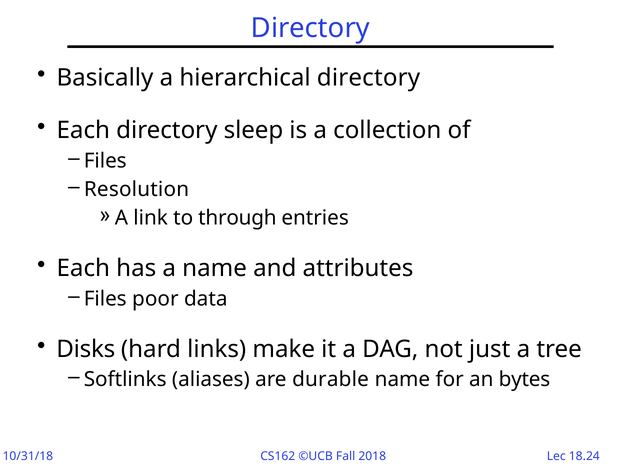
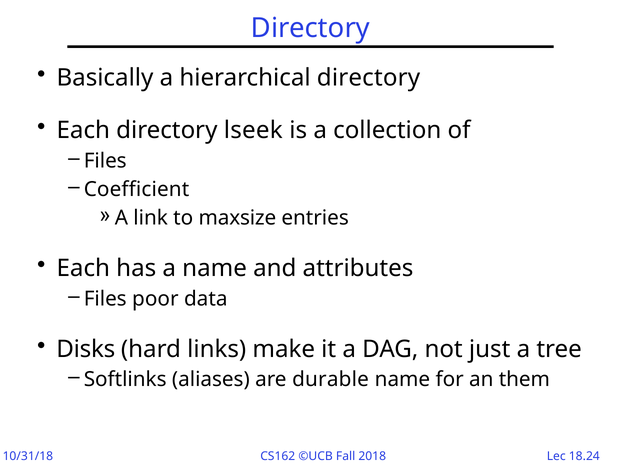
sleep: sleep -> lseek
Resolution: Resolution -> Coefficient
through: through -> maxsize
bytes: bytes -> them
